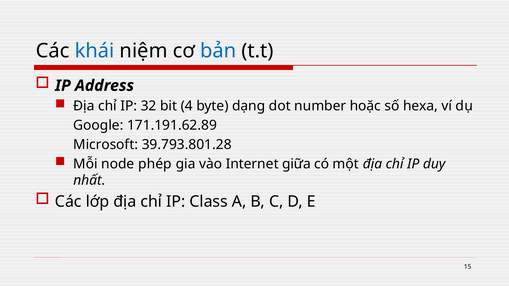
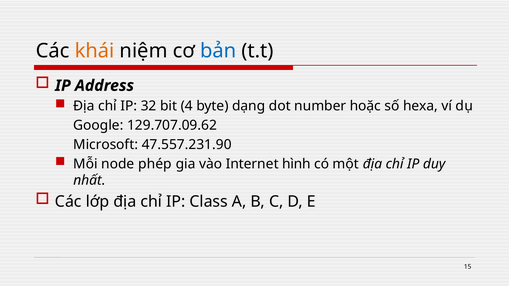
khái colour: blue -> orange
171.191.62.89: 171.191.62.89 -> 129.707.09.62
39.793.801.28: 39.793.801.28 -> 47.557.231.90
giữa: giữa -> hình
